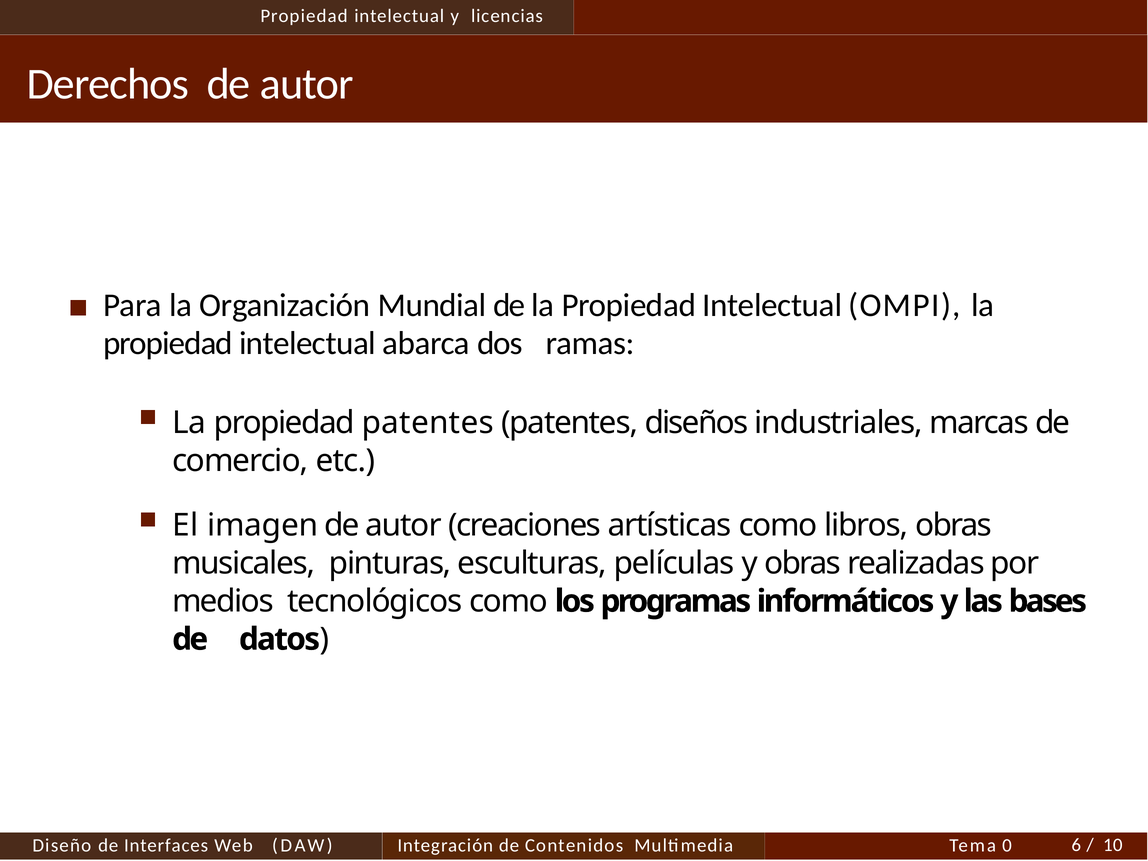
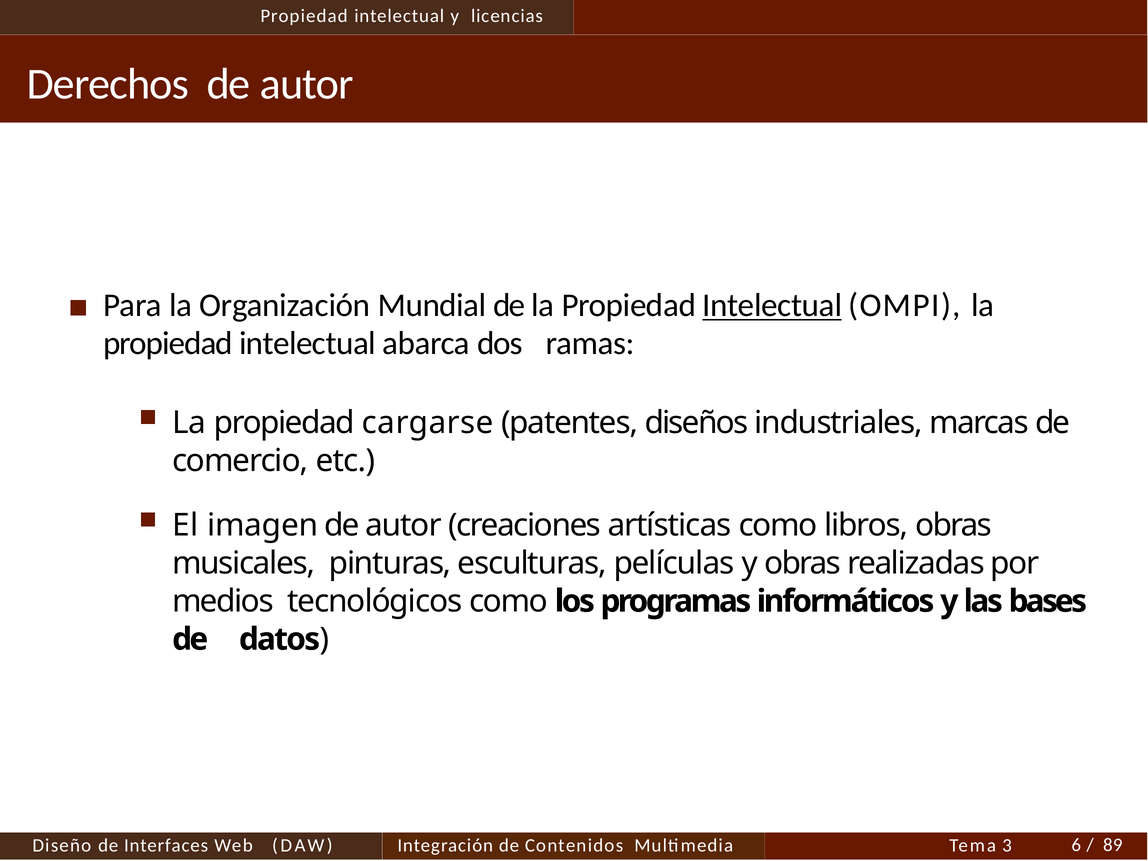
Intelectual at (772, 306) underline: none -> present
propiedad patentes: patentes -> cargarse
0: 0 -> 3
10: 10 -> 89
